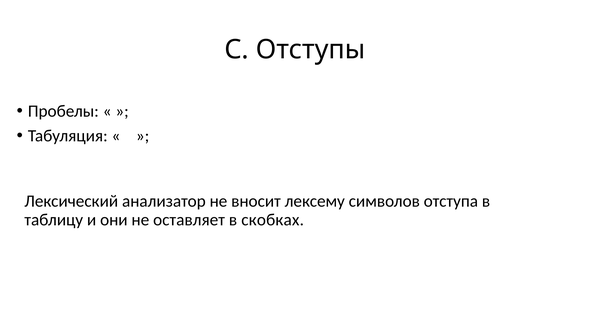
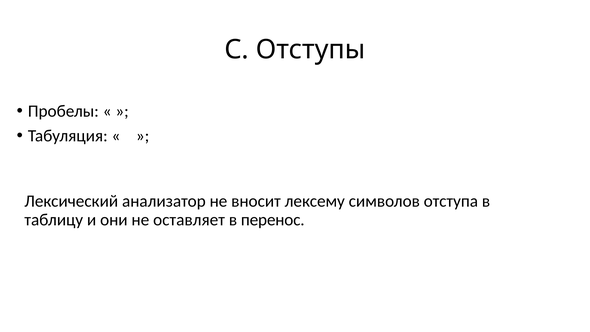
скобках: скобках -> перенос
